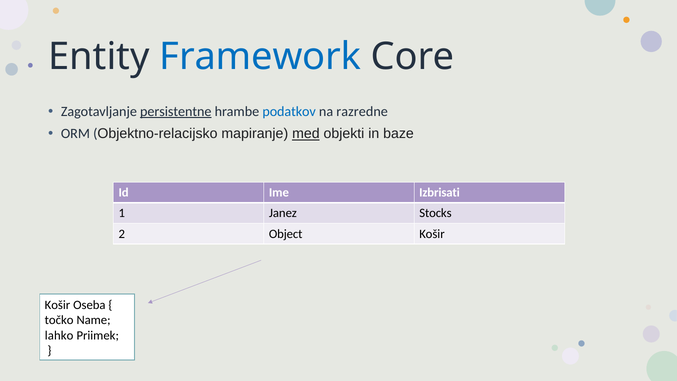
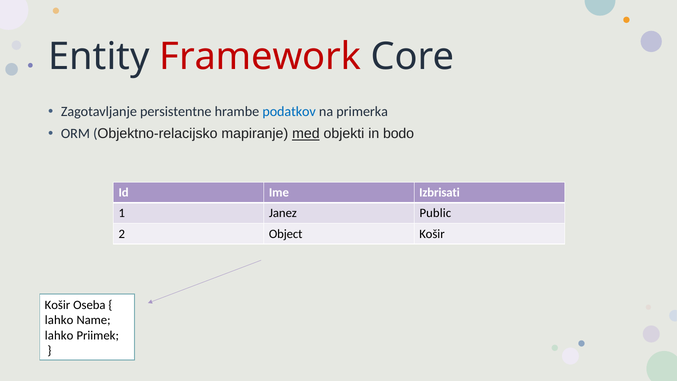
Framework colour: blue -> red
persistentne underline: present -> none
razredne: razredne -> primerka
baze: baze -> bodo
Stocks: Stocks -> Public
točko at (59, 320): točko -> lahko
